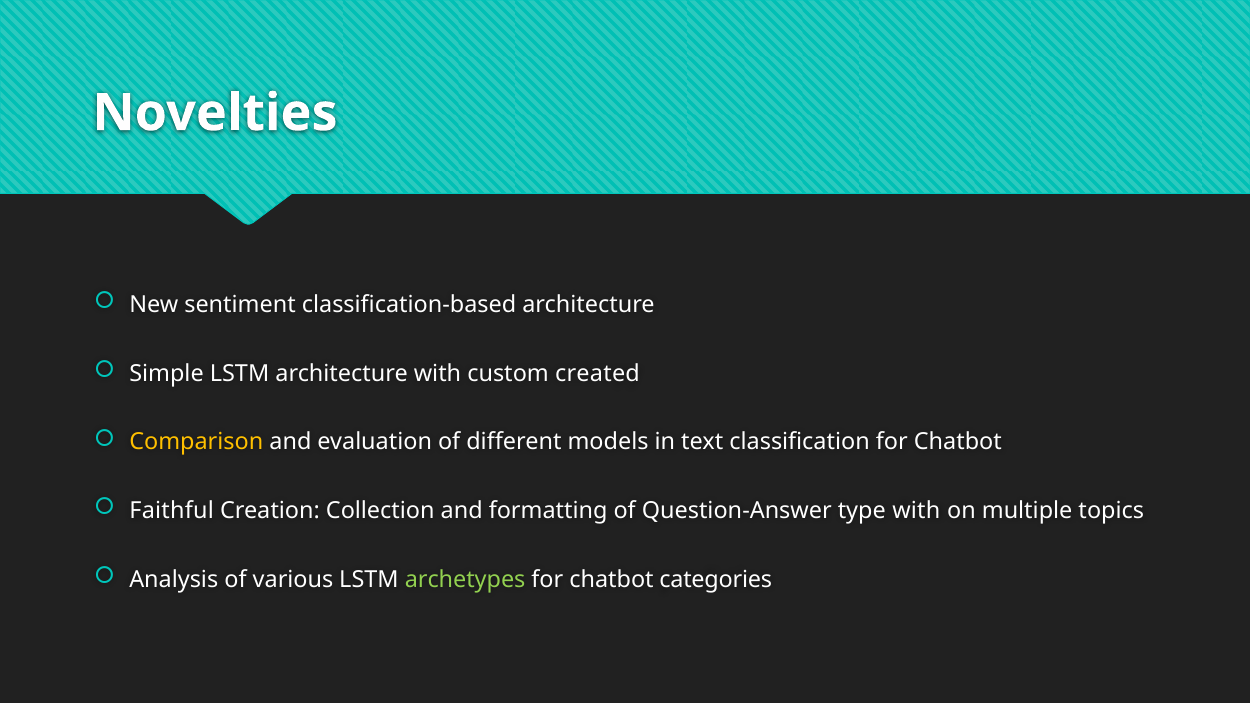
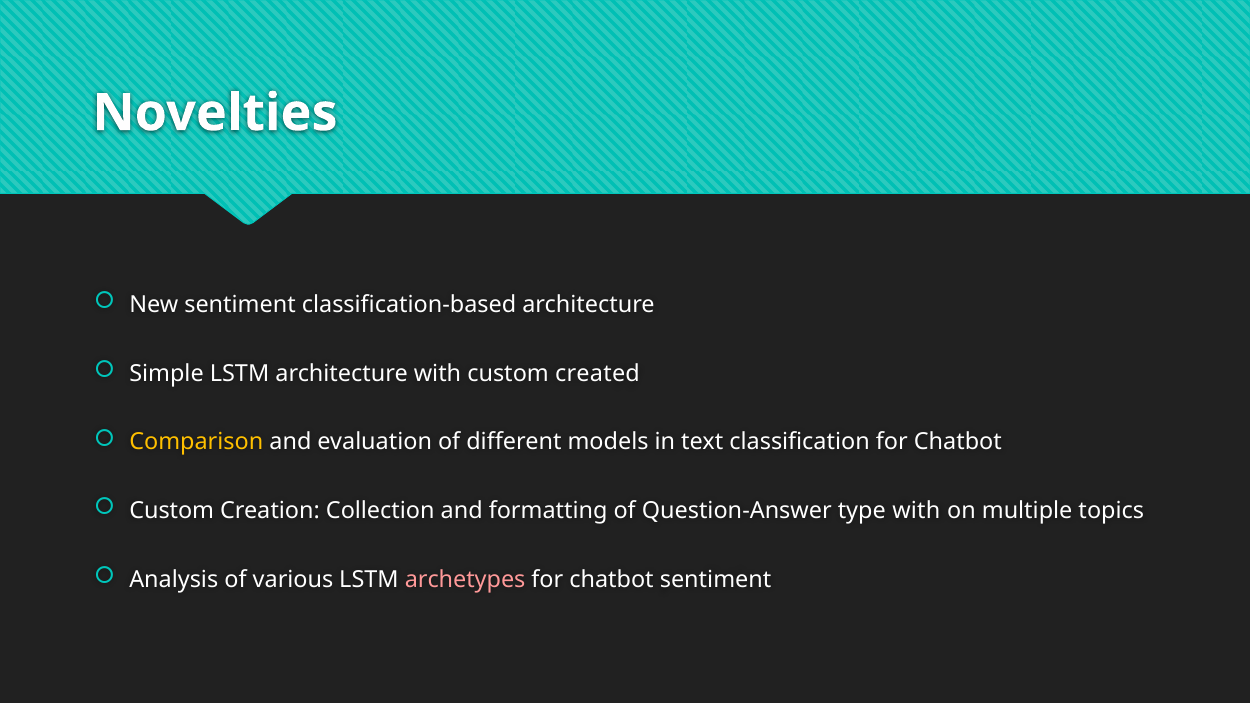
Faithful at (172, 511): Faithful -> Custom
archetypes colour: light green -> pink
chatbot categories: categories -> sentiment
